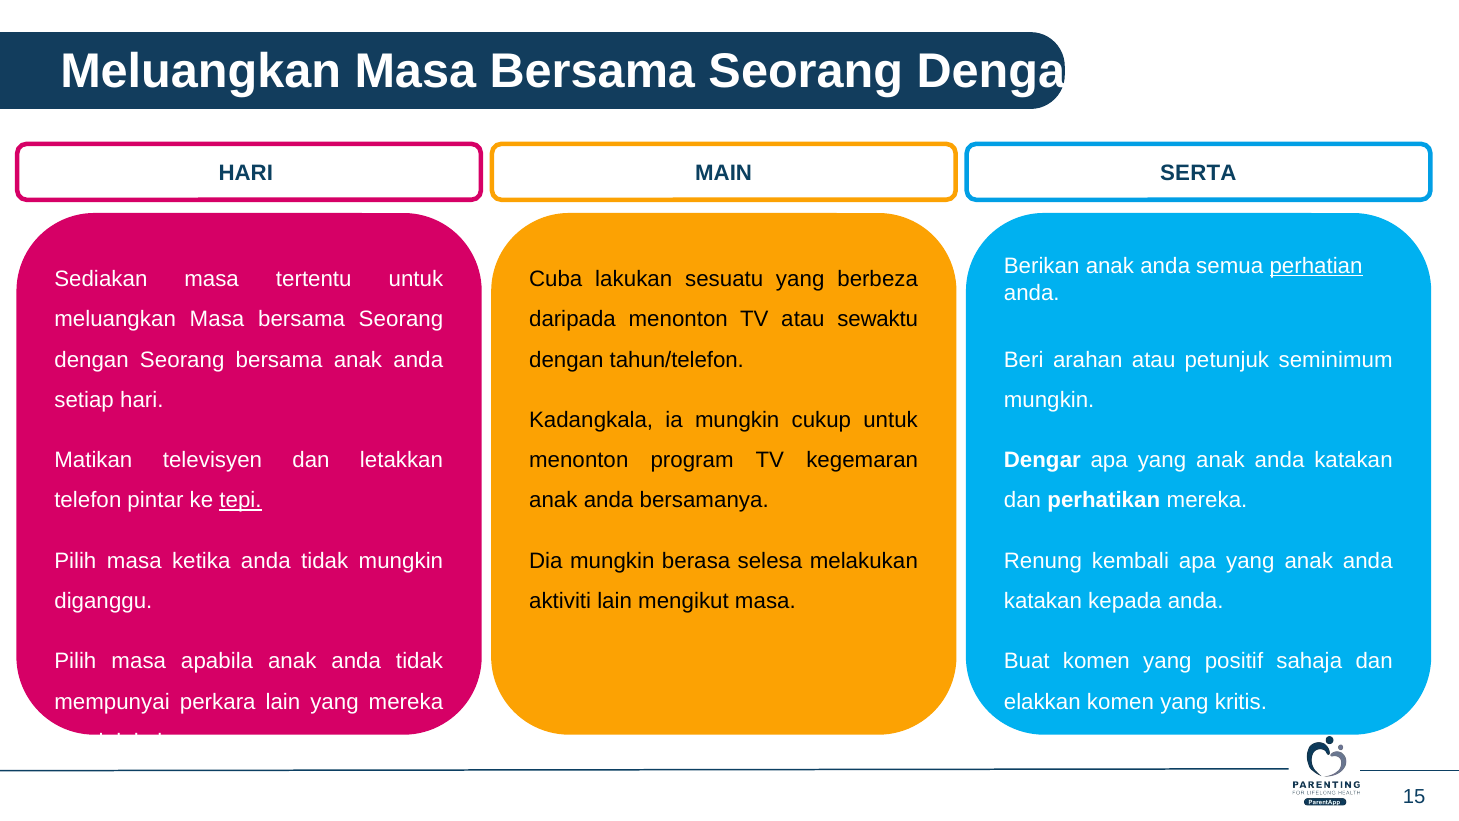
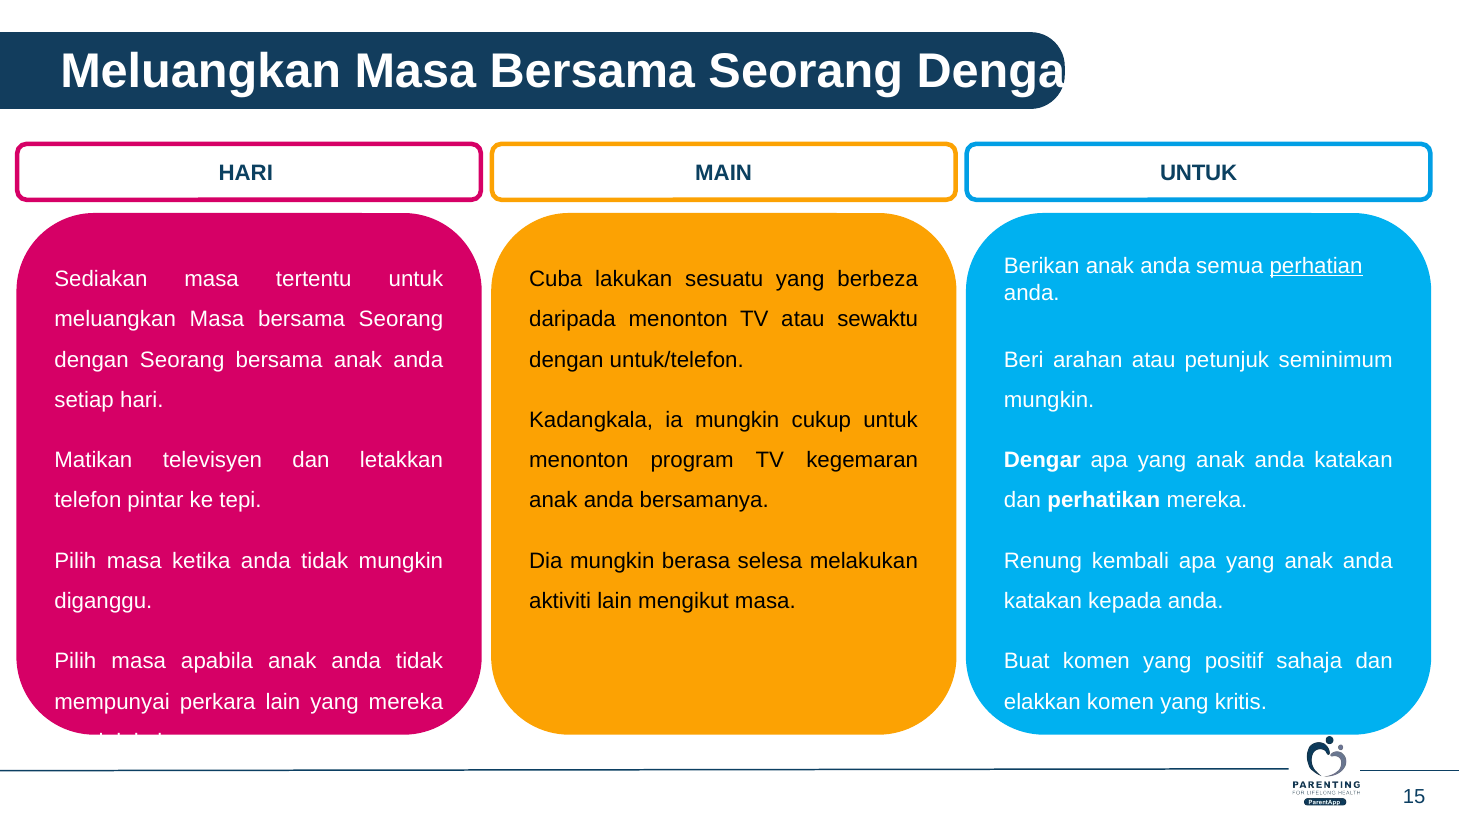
SERTA at (1198, 173): SERTA -> UNTUK
tahun/telefon: tahun/telefon -> untuk/telefon
tepi underline: present -> none
